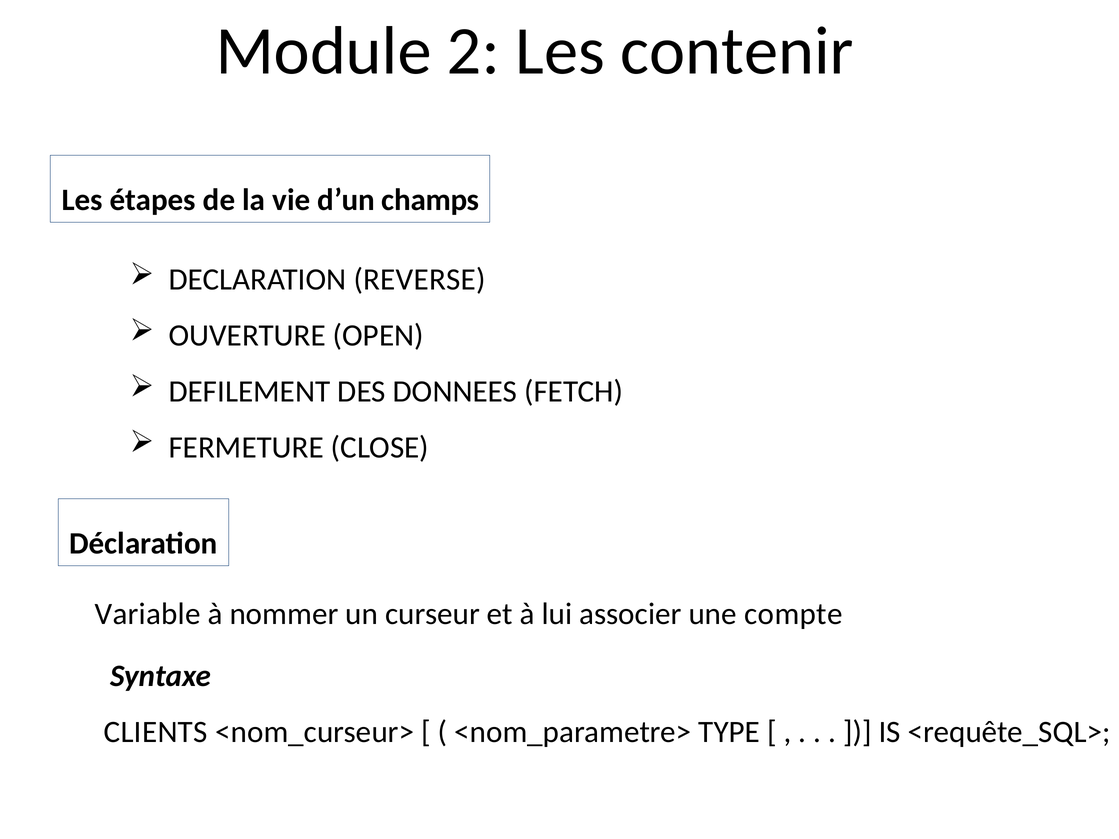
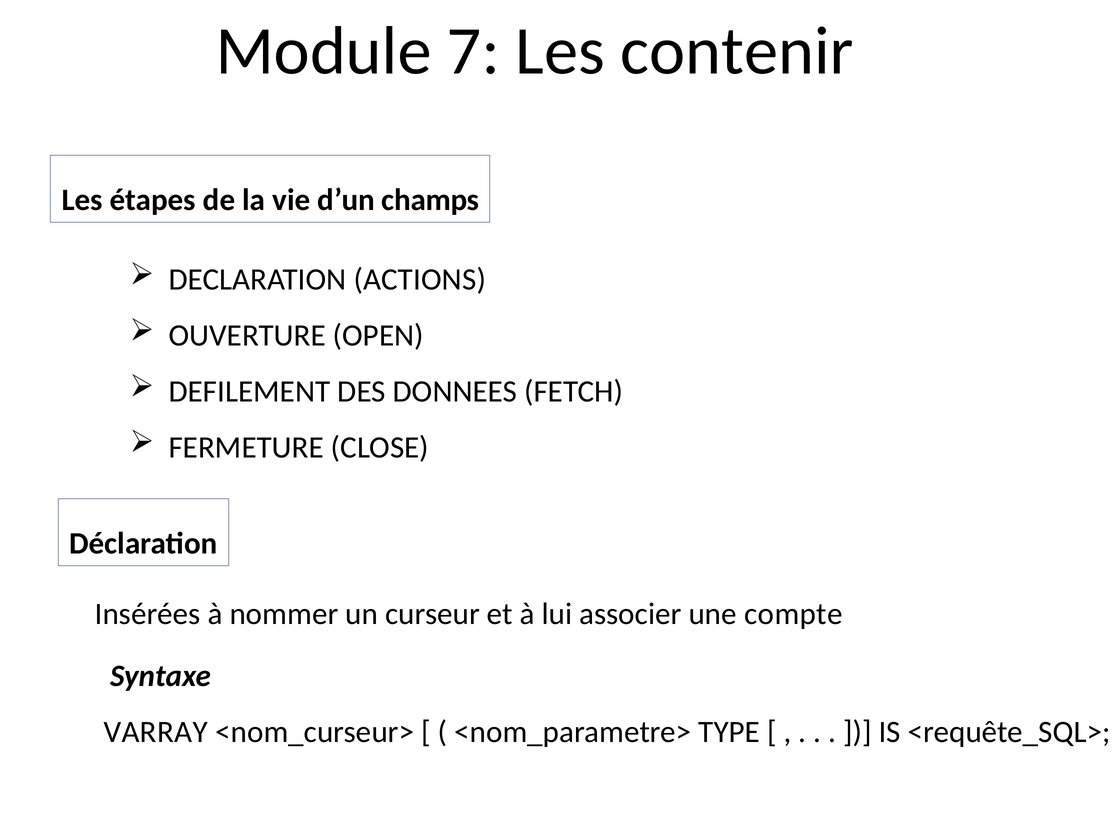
2: 2 -> 7
REVERSE: REVERSE -> ACTIONS
Variable: Variable -> Insérées
CLIENTS: CLIENTS -> VARRAY
